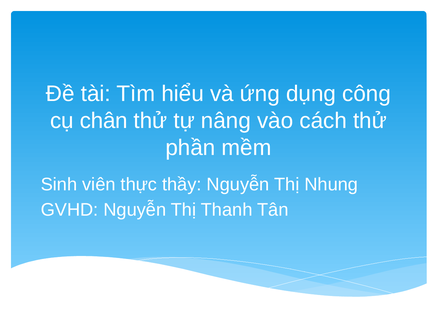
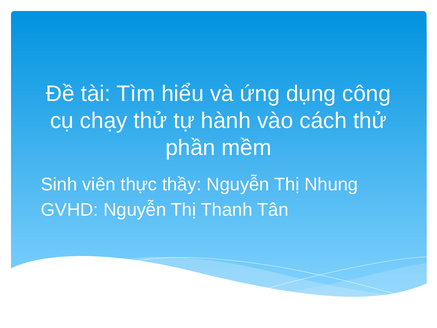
chân: chân -> chạy
nâng: nâng -> hành
